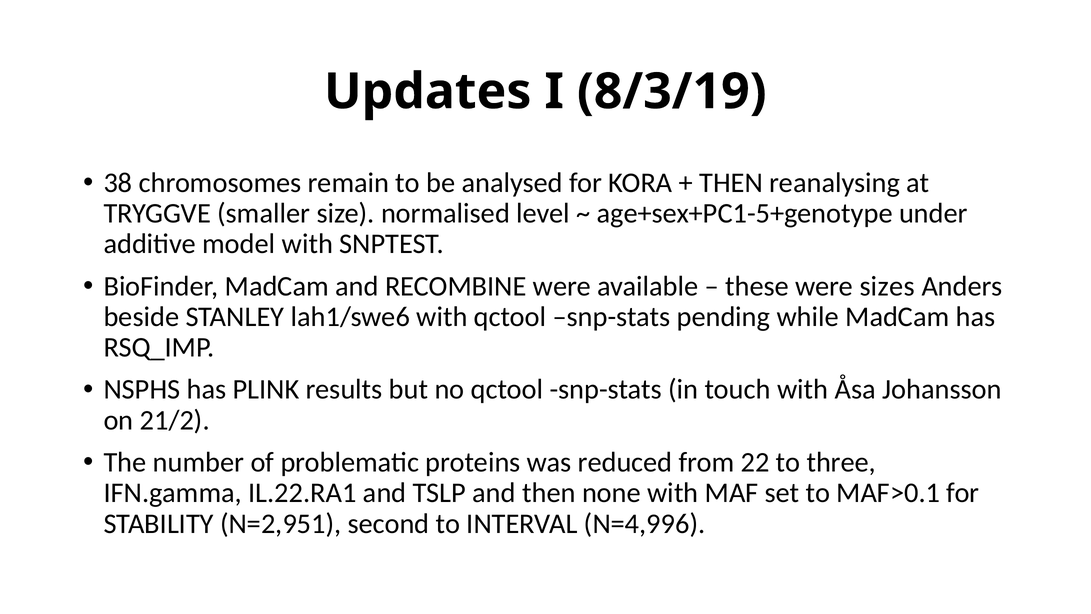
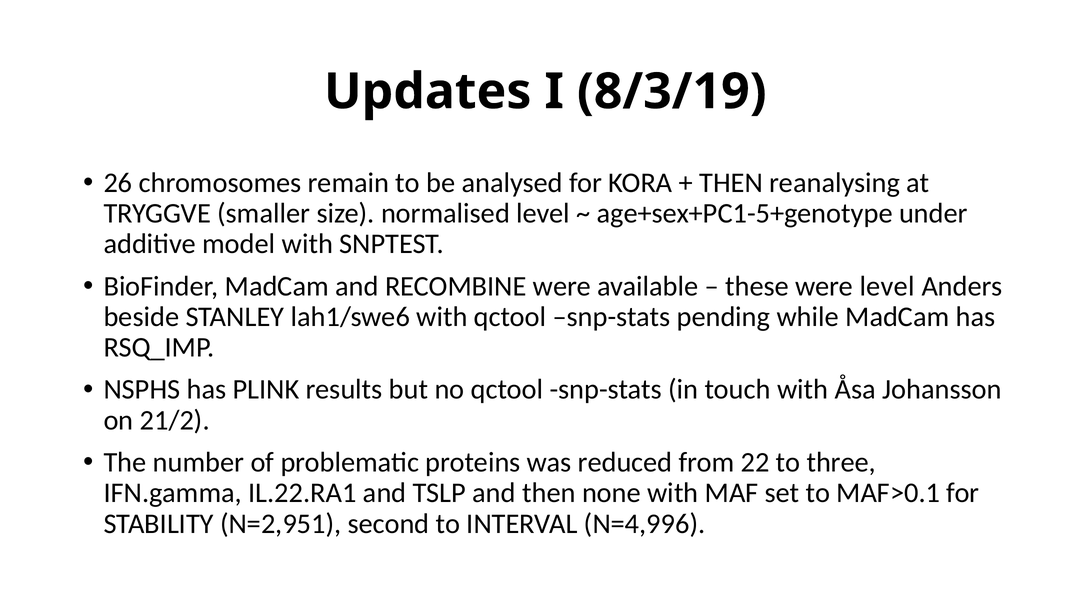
38: 38 -> 26
were sizes: sizes -> level
